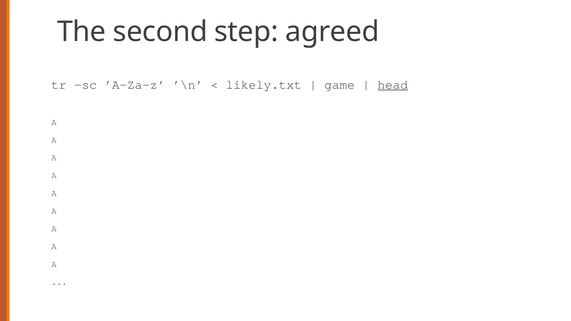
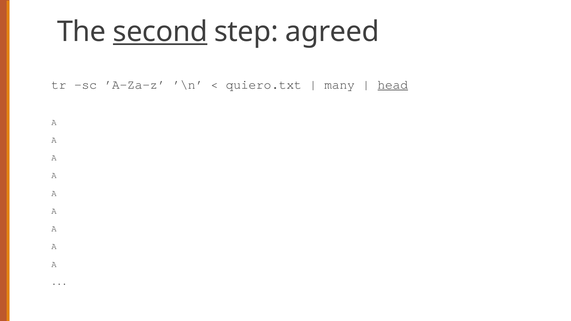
second underline: none -> present
likely.txt: likely.txt -> quiero.txt
game: game -> many
